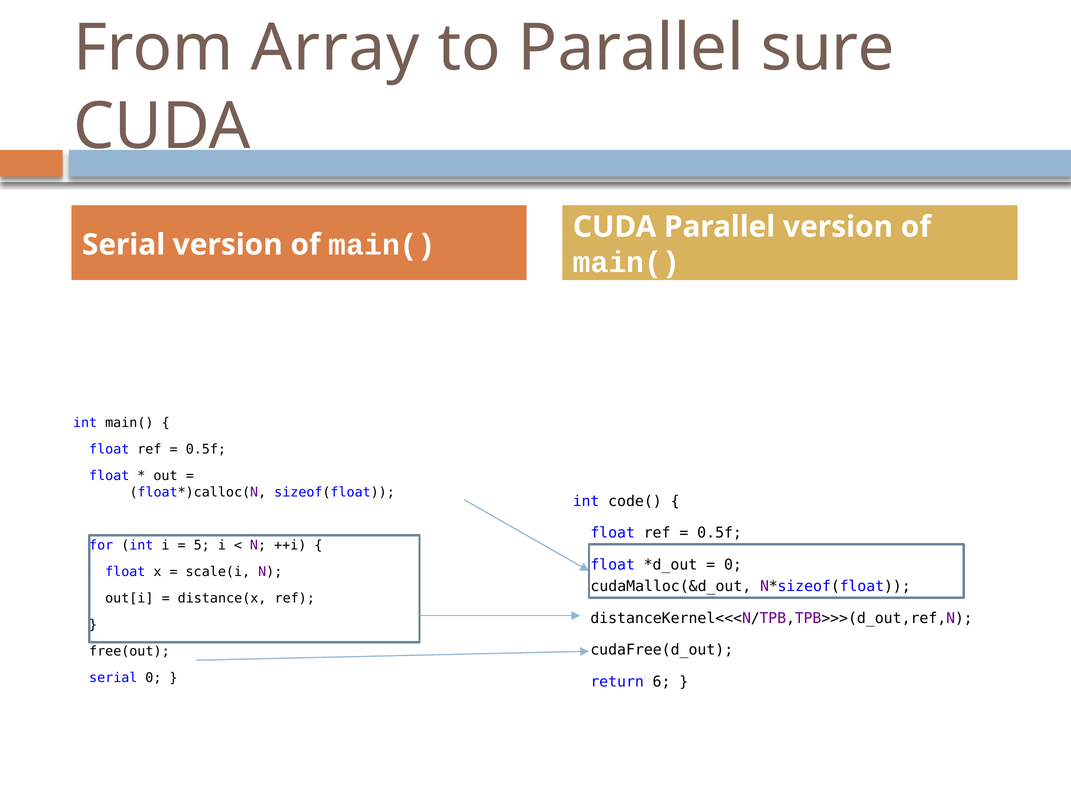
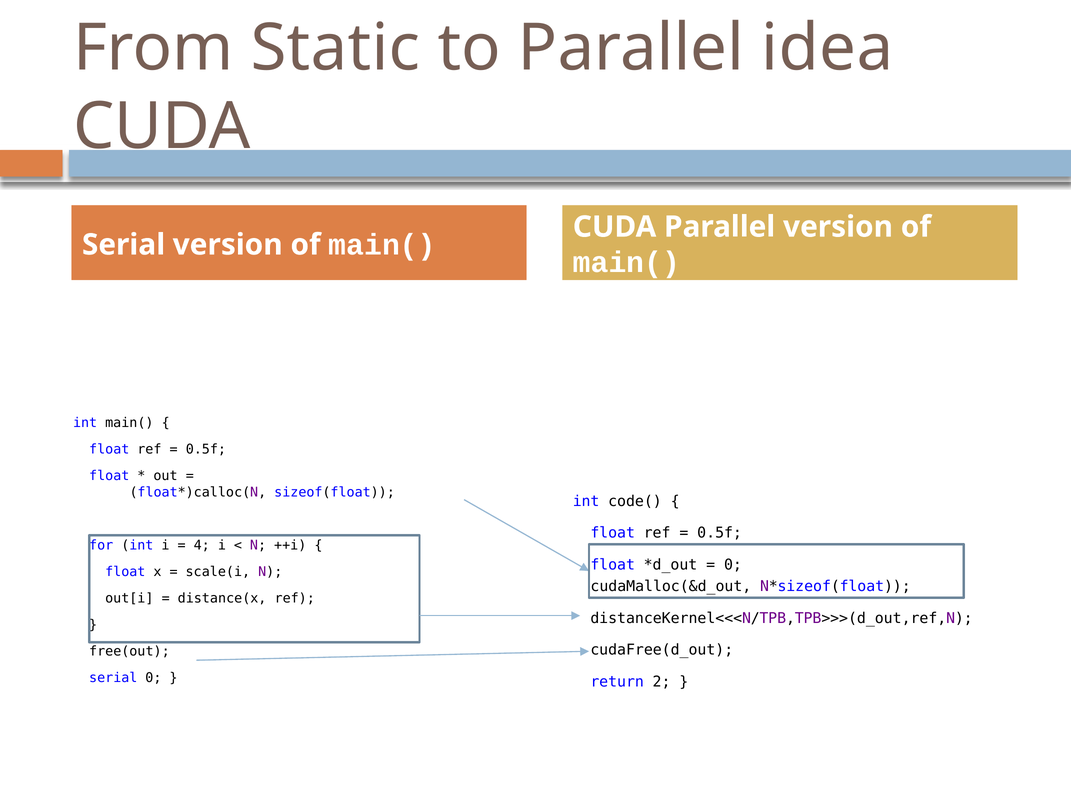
Array: Array -> Static
sure: sure -> idea
5: 5 -> 4
6: 6 -> 2
